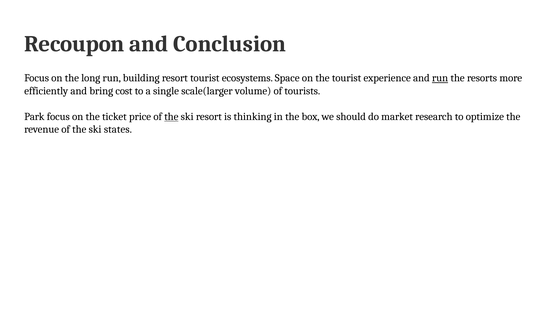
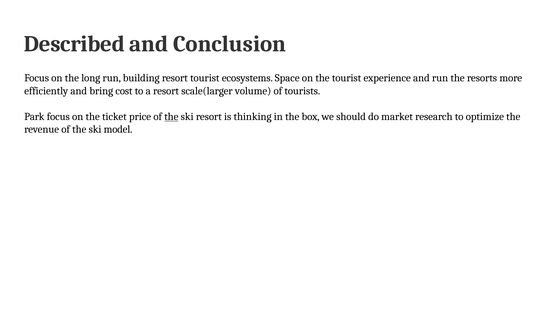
Recoupon: Recoupon -> Described
run at (440, 78) underline: present -> none
a single: single -> resort
states: states -> model
